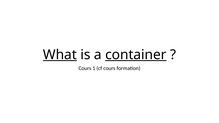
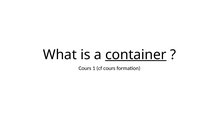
What underline: present -> none
